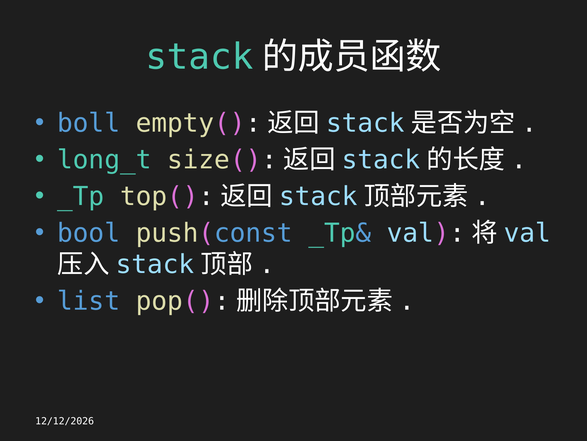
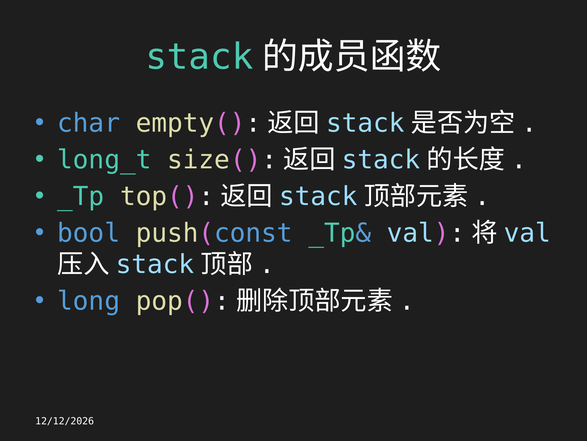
boll: boll -> char
list: list -> long
